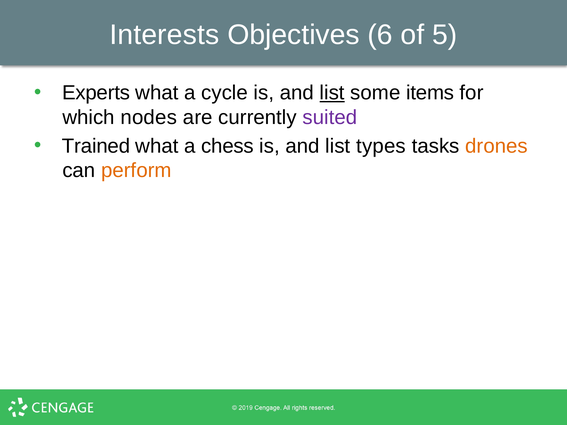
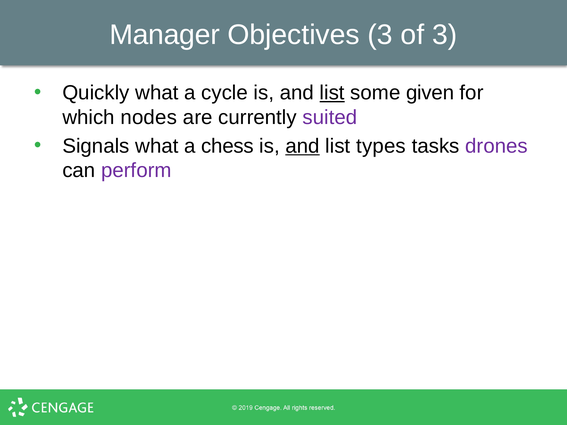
Interests: Interests -> Manager
Objectives 6: 6 -> 3
of 5: 5 -> 3
Experts: Experts -> Quickly
items: items -> given
Trained: Trained -> Signals
and at (303, 146) underline: none -> present
drones colour: orange -> purple
perform colour: orange -> purple
